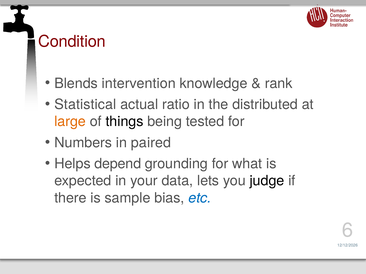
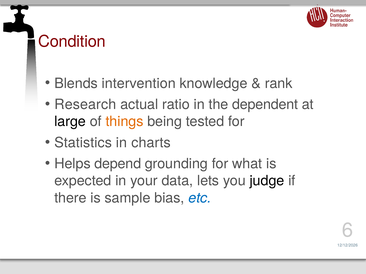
Statistical: Statistical -> Research
distributed: distributed -> dependent
large colour: orange -> black
things colour: black -> orange
Numbers: Numbers -> Statistics
paired: paired -> charts
